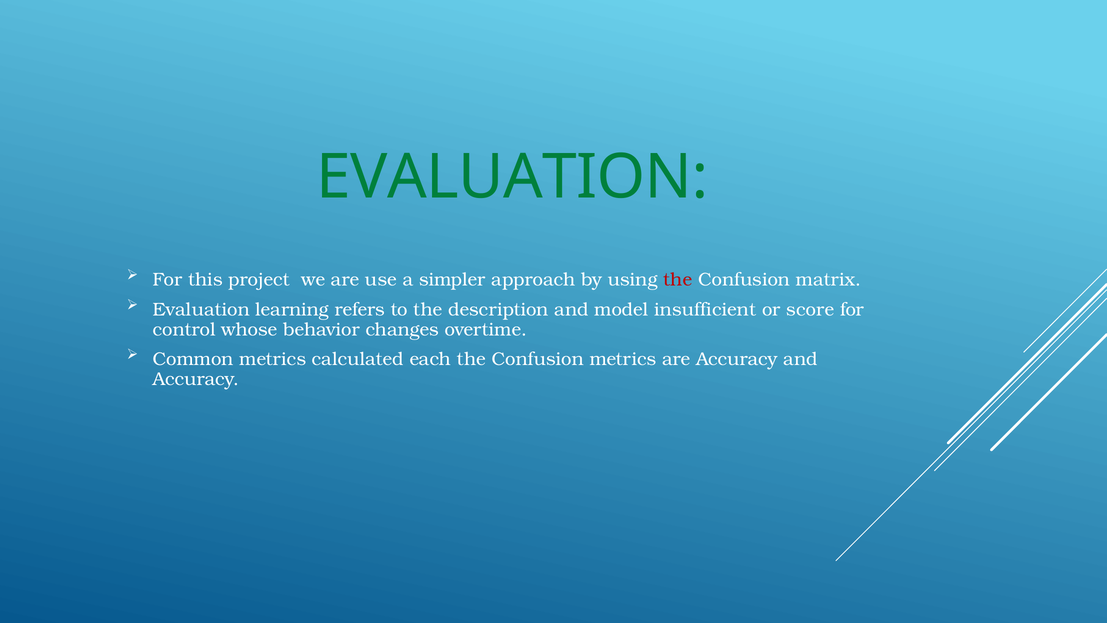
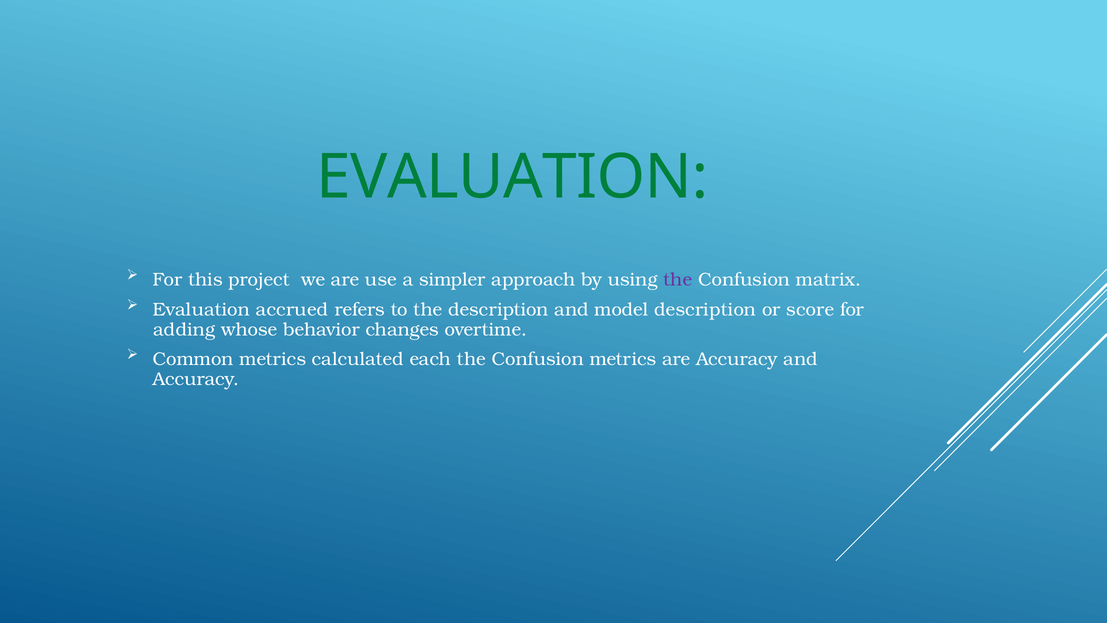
the at (678, 280) colour: red -> purple
learning: learning -> accrued
model insufficient: insufficient -> description
control: control -> adding
